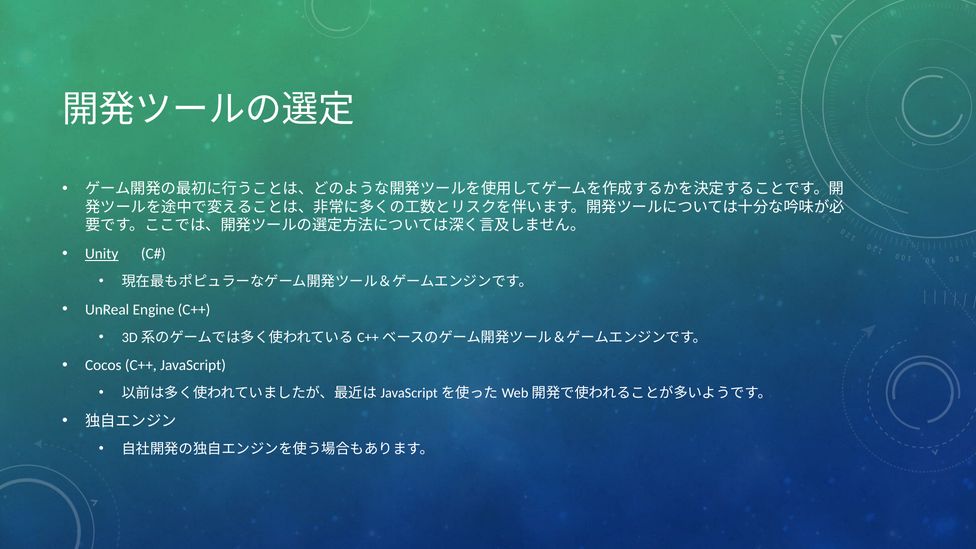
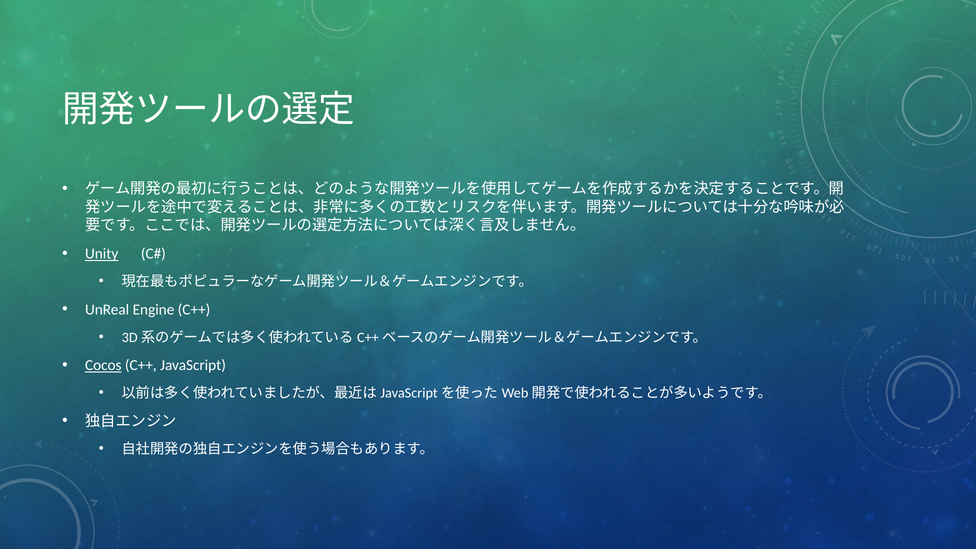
Cocos underline: none -> present
